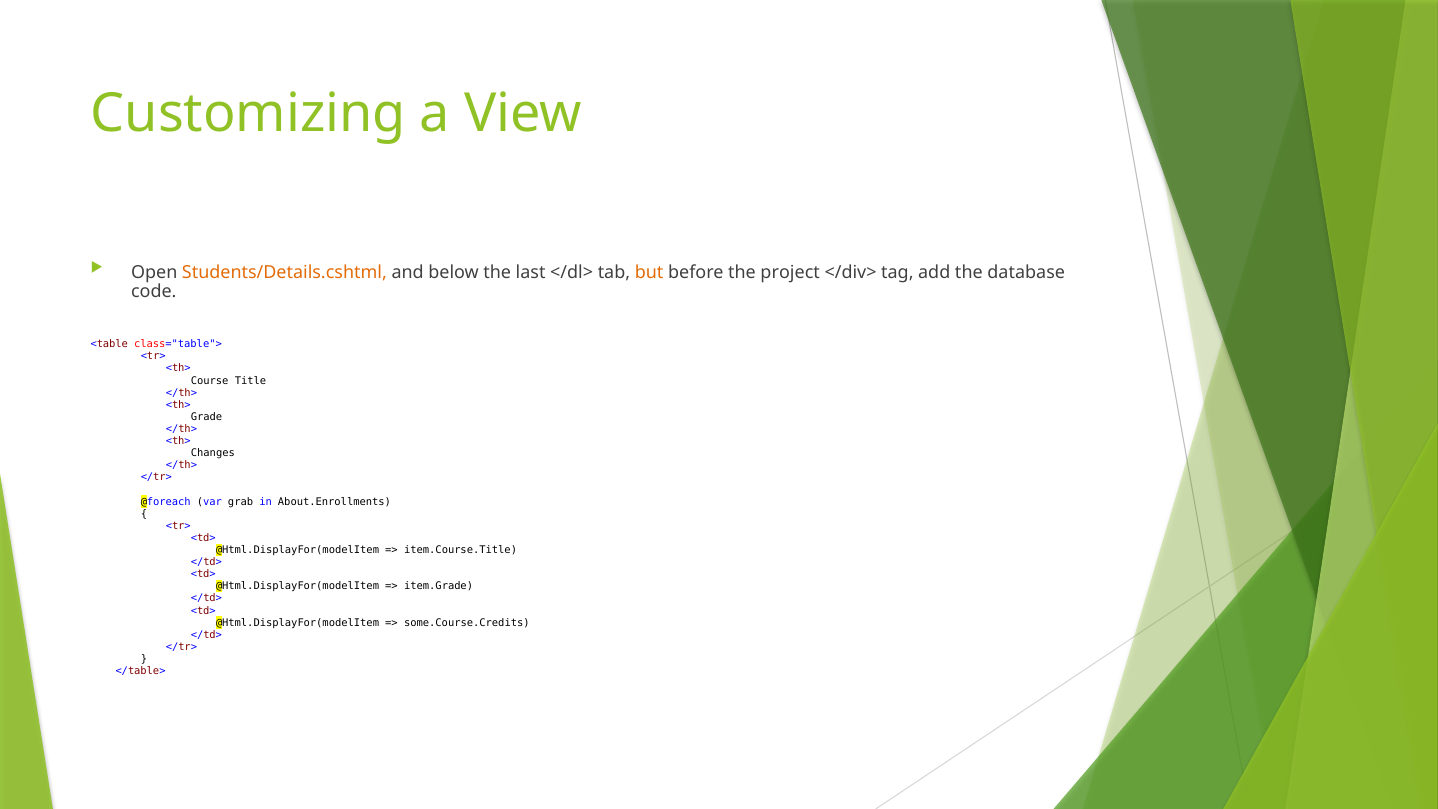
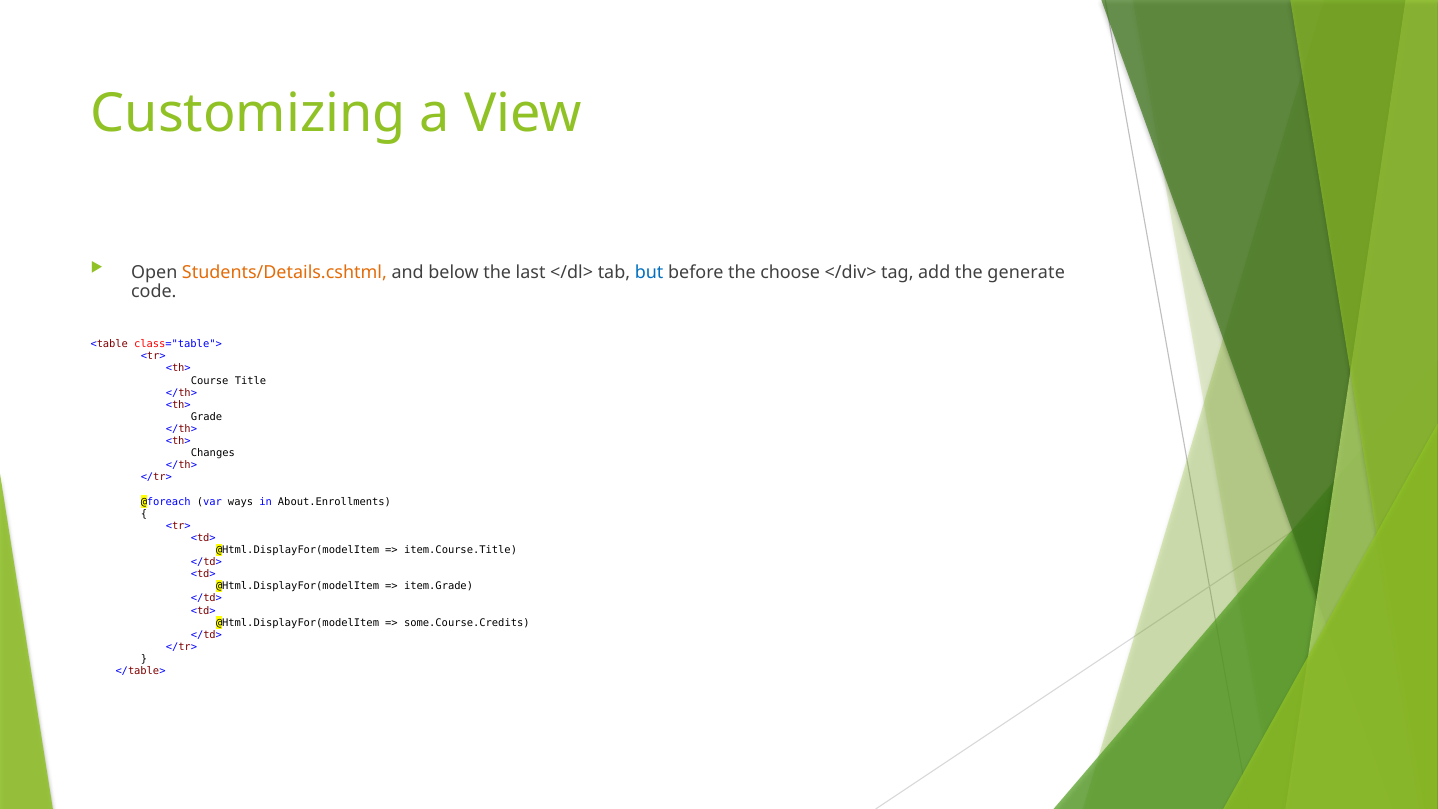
but colour: orange -> blue
project: project -> choose
database: database -> generate
grab: grab -> ways
